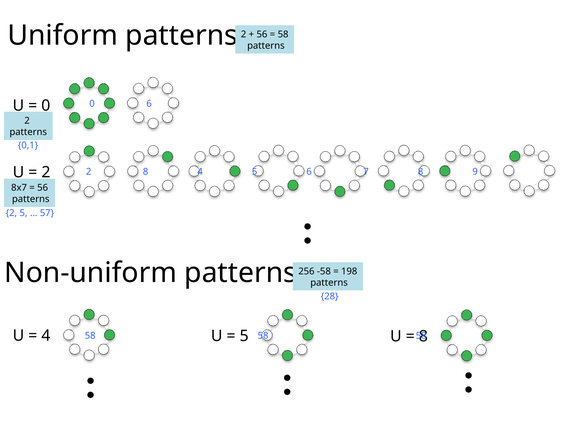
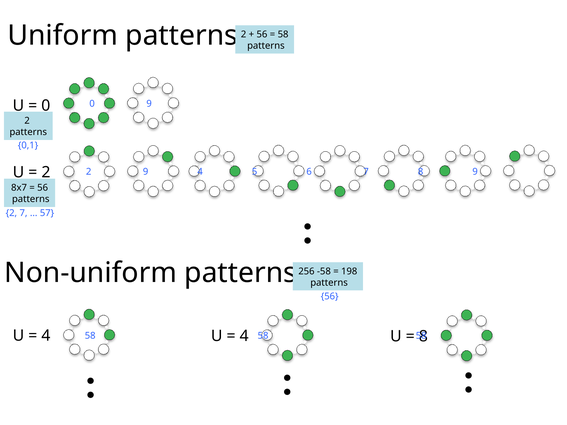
0 6: 6 -> 9
2 8: 8 -> 9
2 5: 5 -> 7
28 at (330, 297): 28 -> 56
5 at (244, 336): 5 -> 4
